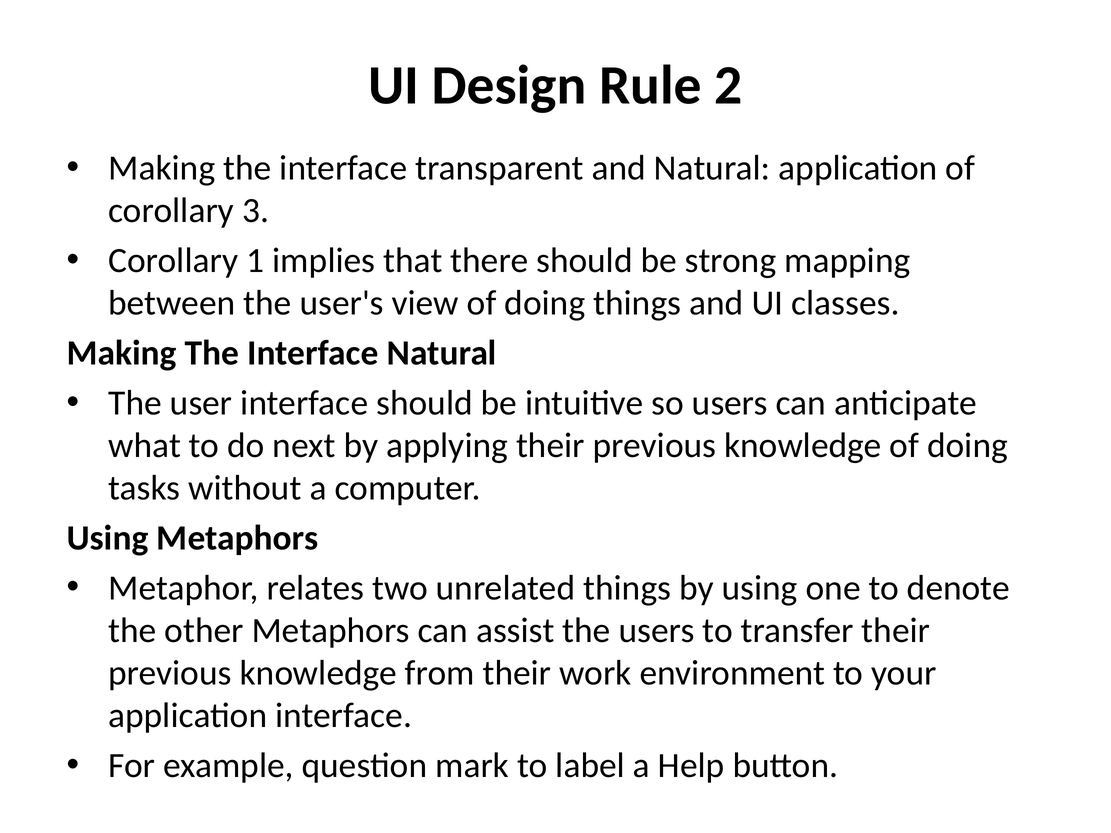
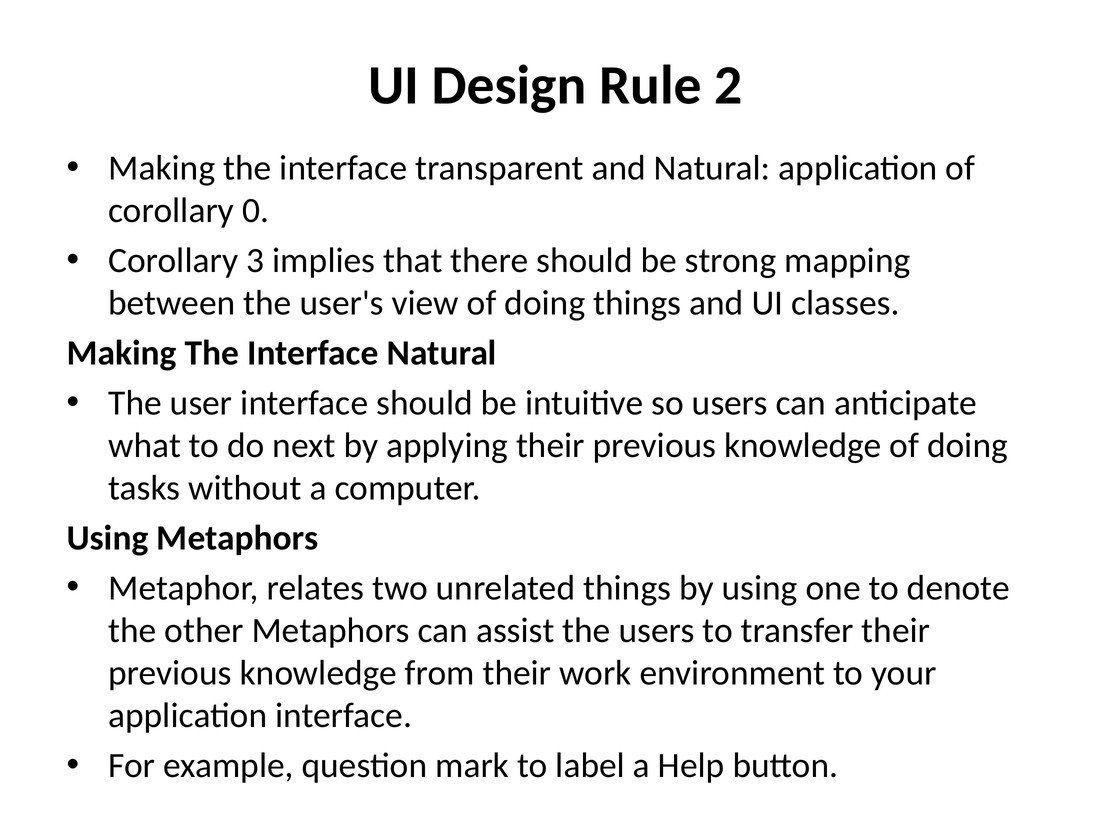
3: 3 -> 0
1: 1 -> 3
